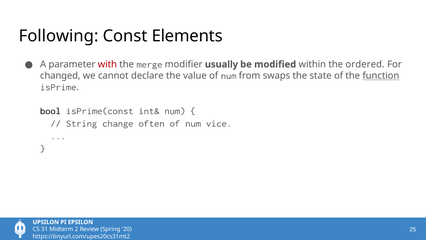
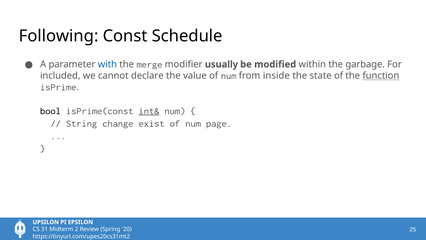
Elements: Elements -> Schedule
with colour: red -> blue
ordered: ordered -> garbage
changed: changed -> included
swaps: swaps -> inside
int& underline: none -> present
often: often -> exist
vice: vice -> page
